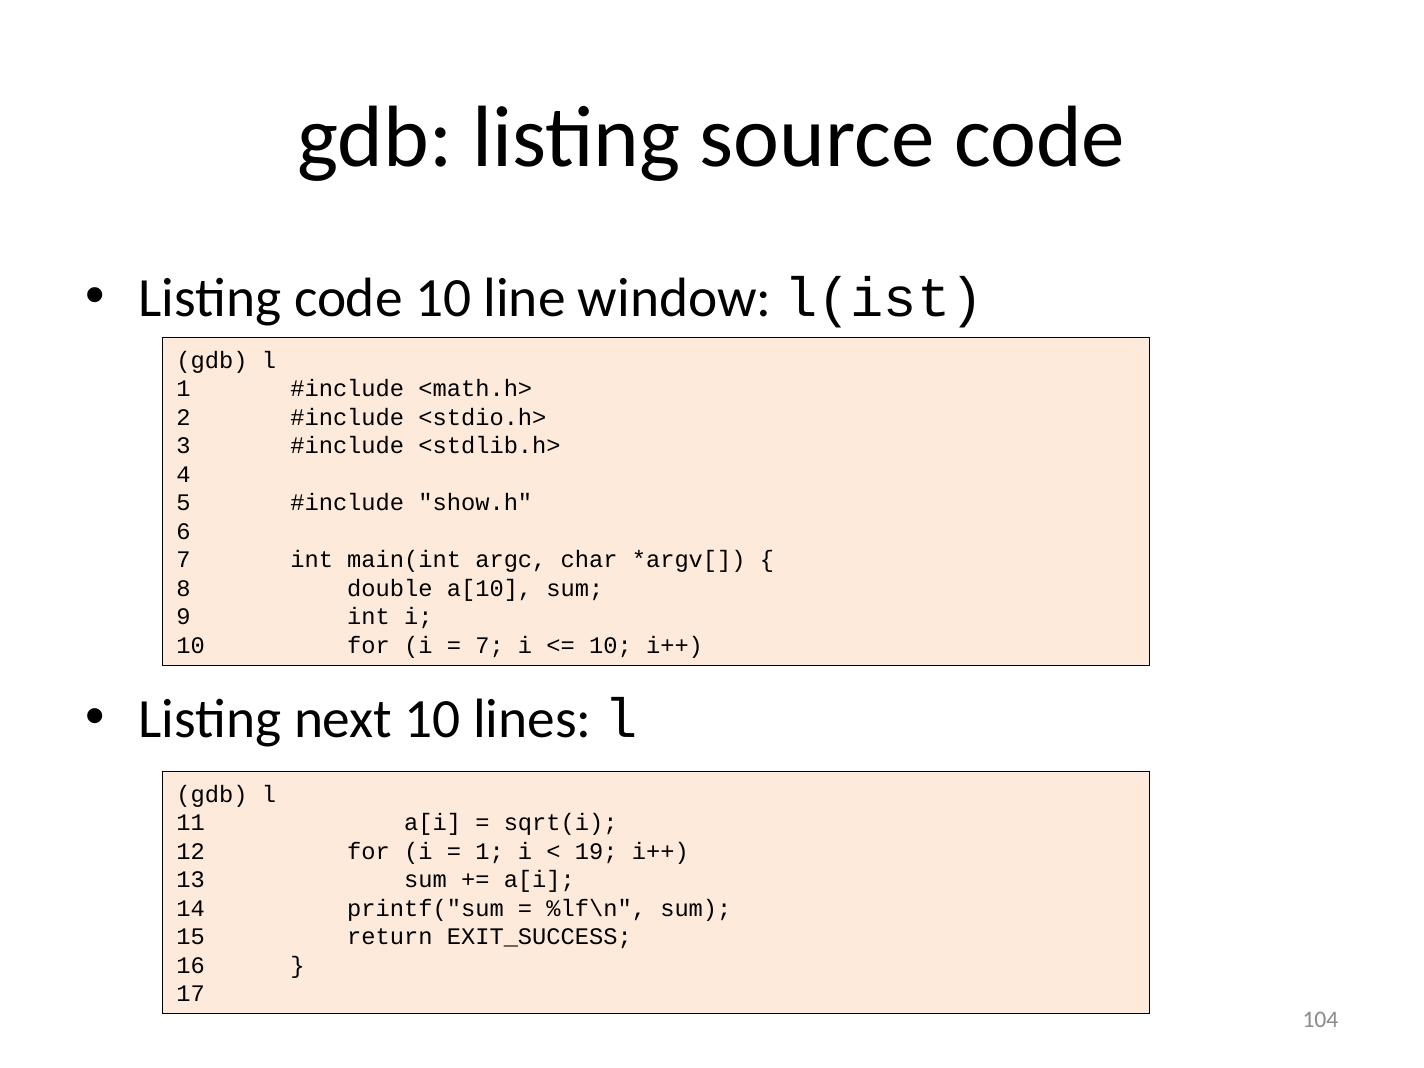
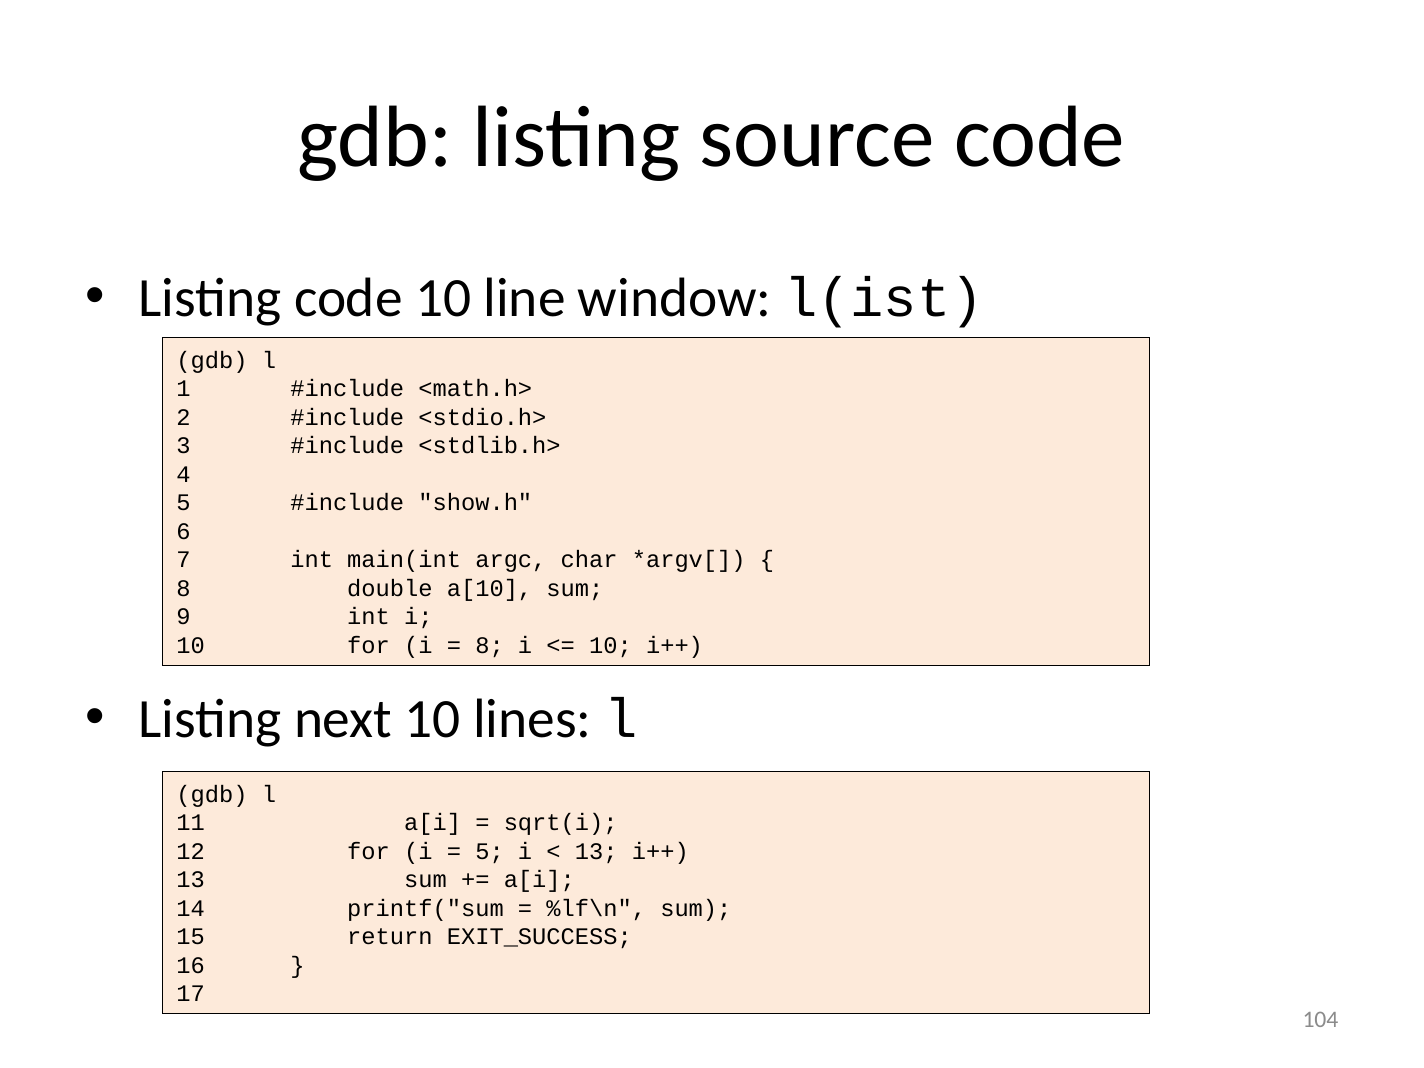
7 at (490, 645): 7 -> 8
1 at (490, 852): 1 -> 5
19 at (596, 852): 19 -> 13
